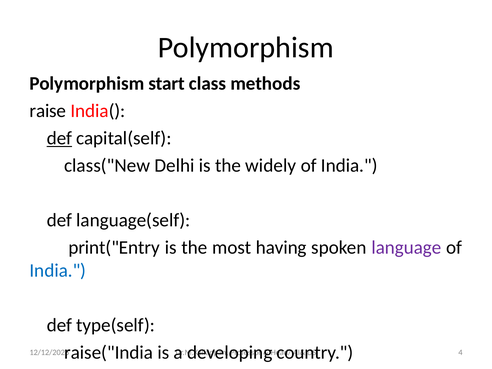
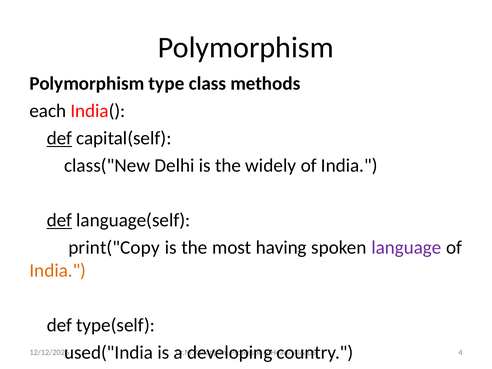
start: start -> type
raise: raise -> each
def at (59, 220) underline: none -> present
print("Entry: print("Entry -> print("Copy
India at (58, 271) colour: blue -> orange
raise("India: raise("India -> used("India
